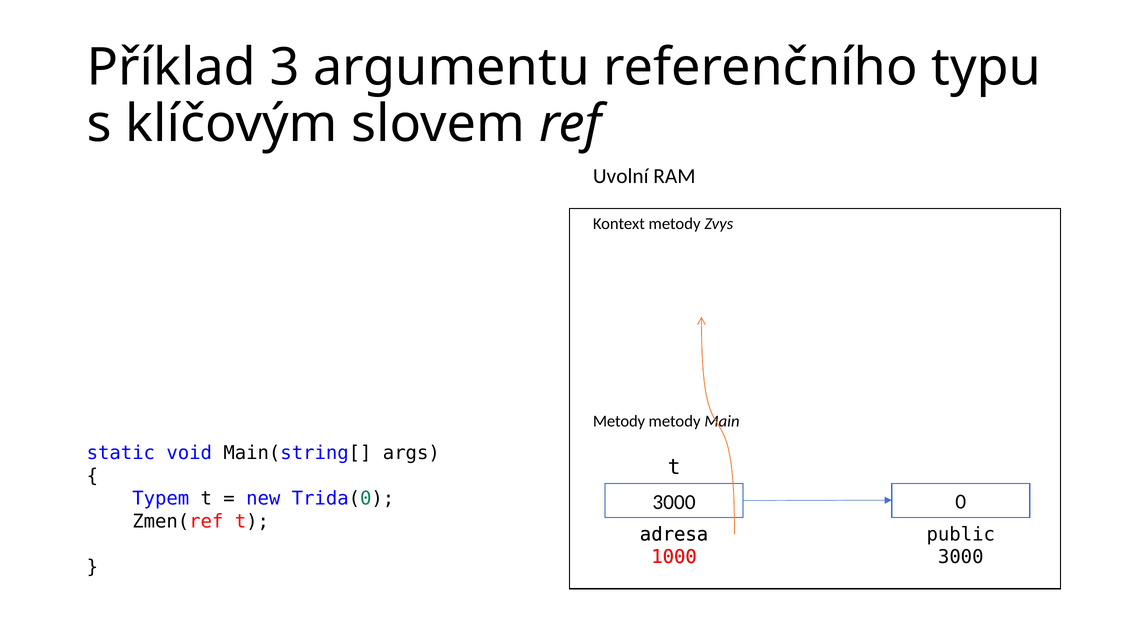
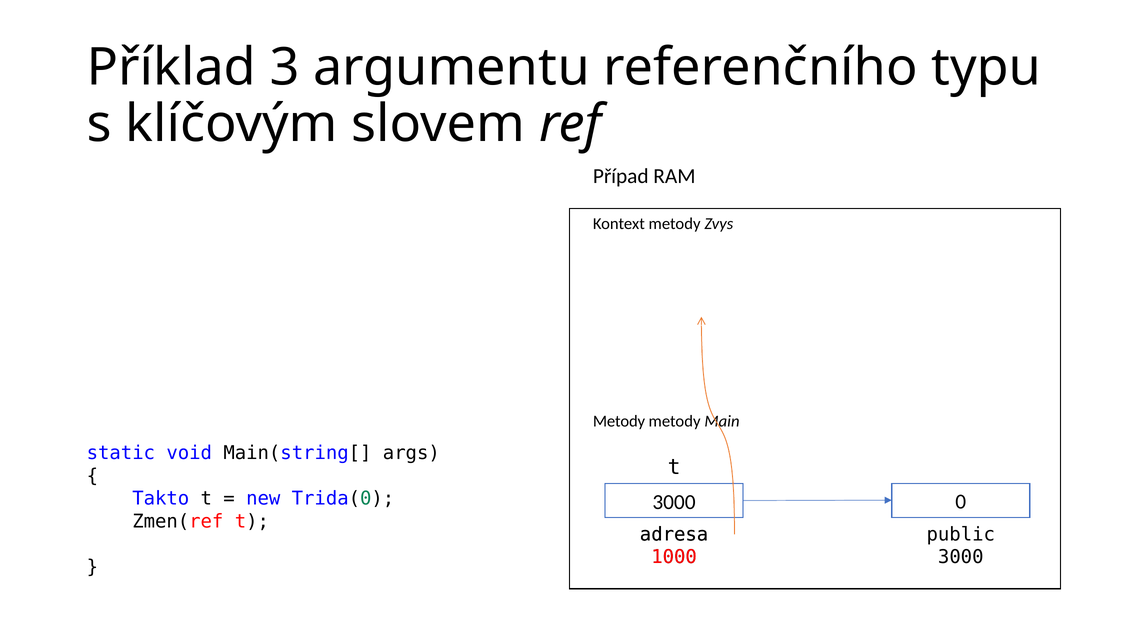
Uvolní: Uvolní -> Případ
Typem: Typem -> Takto
